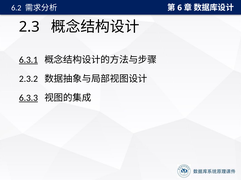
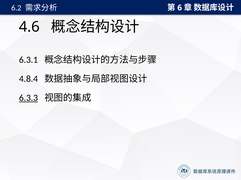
2.3: 2.3 -> 4.6
6.3.1 underline: present -> none
2.3.2: 2.3.2 -> 4.8.4
